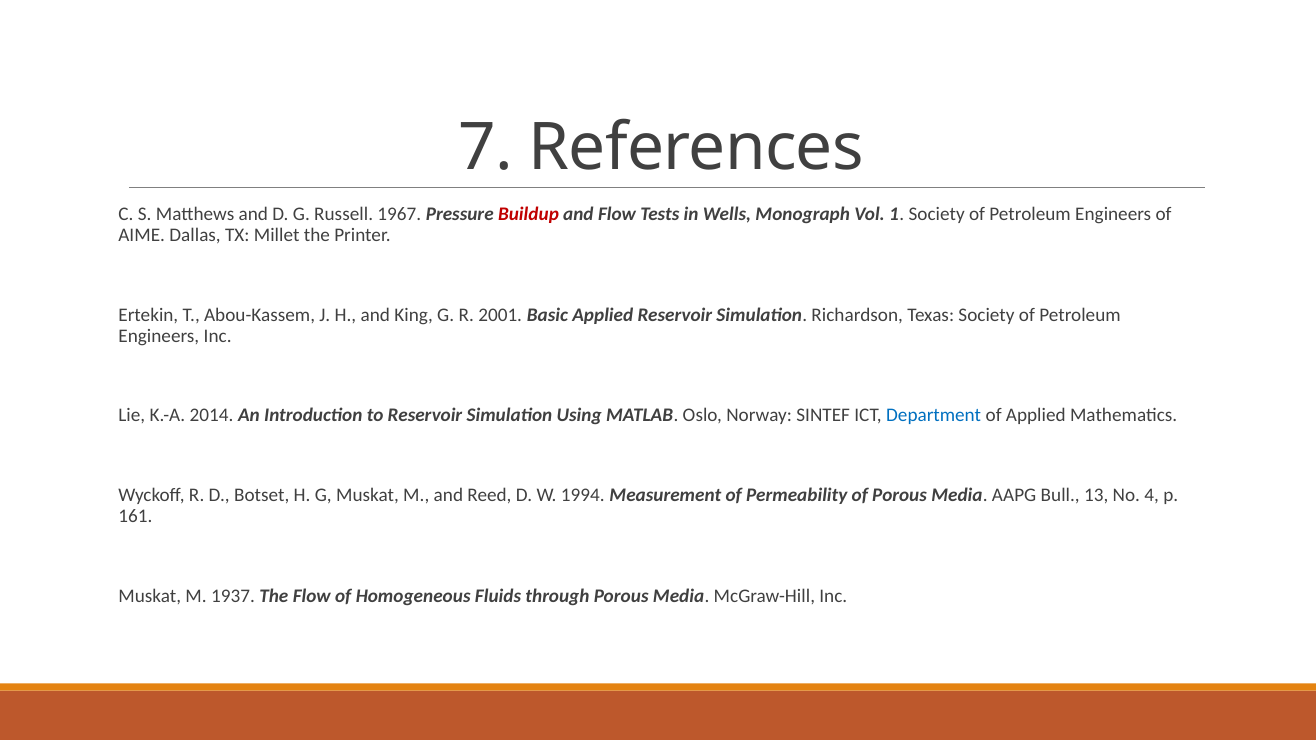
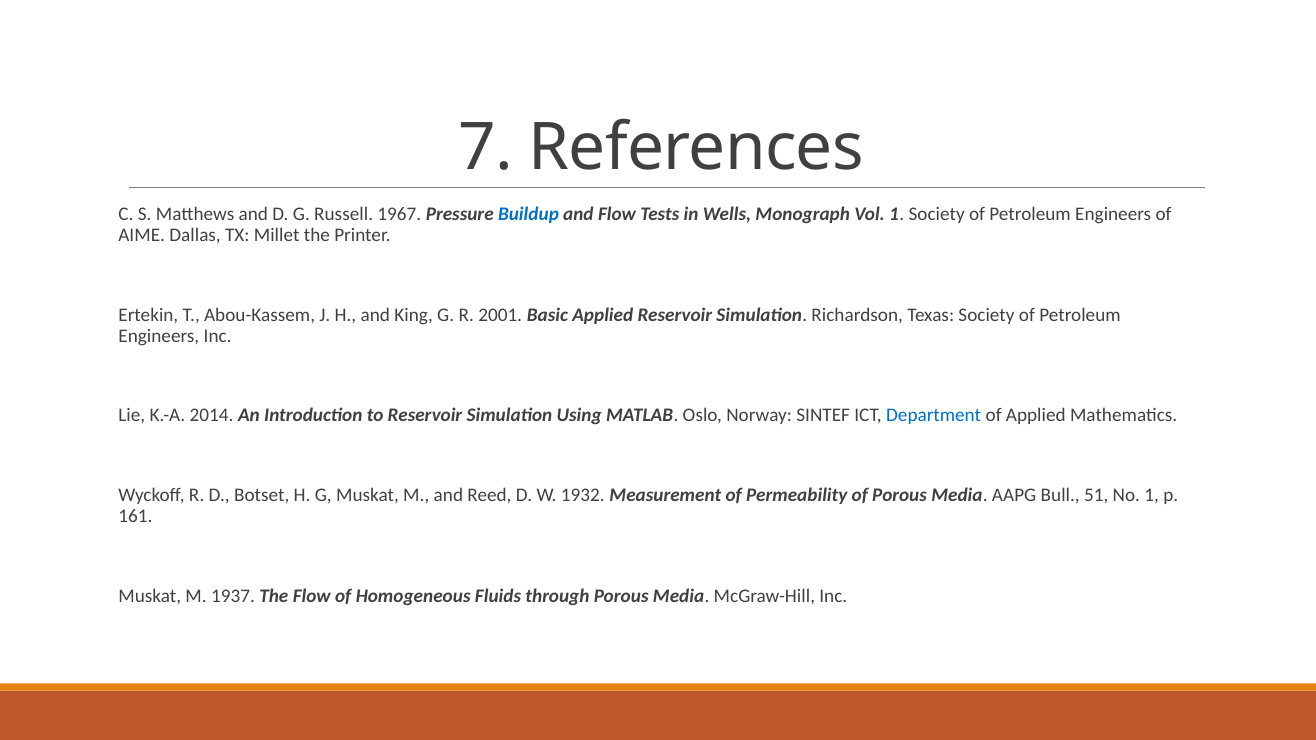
Buildup colour: red -> blue
1994: 1994 -> 1932
13: 13 -> 51
No 4: 4 -> 1
